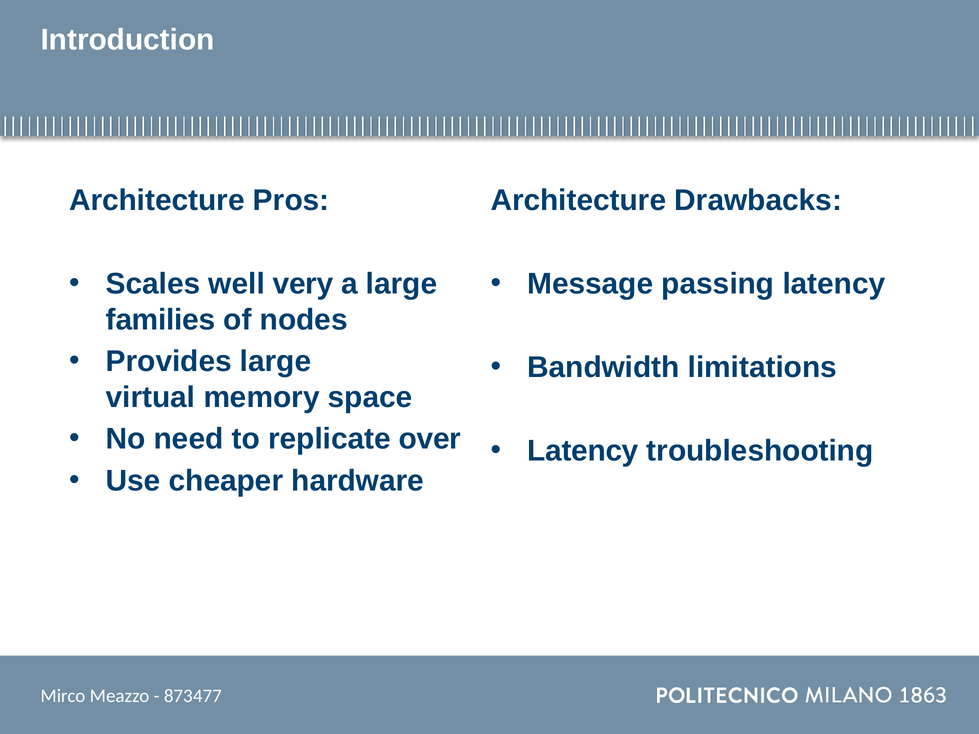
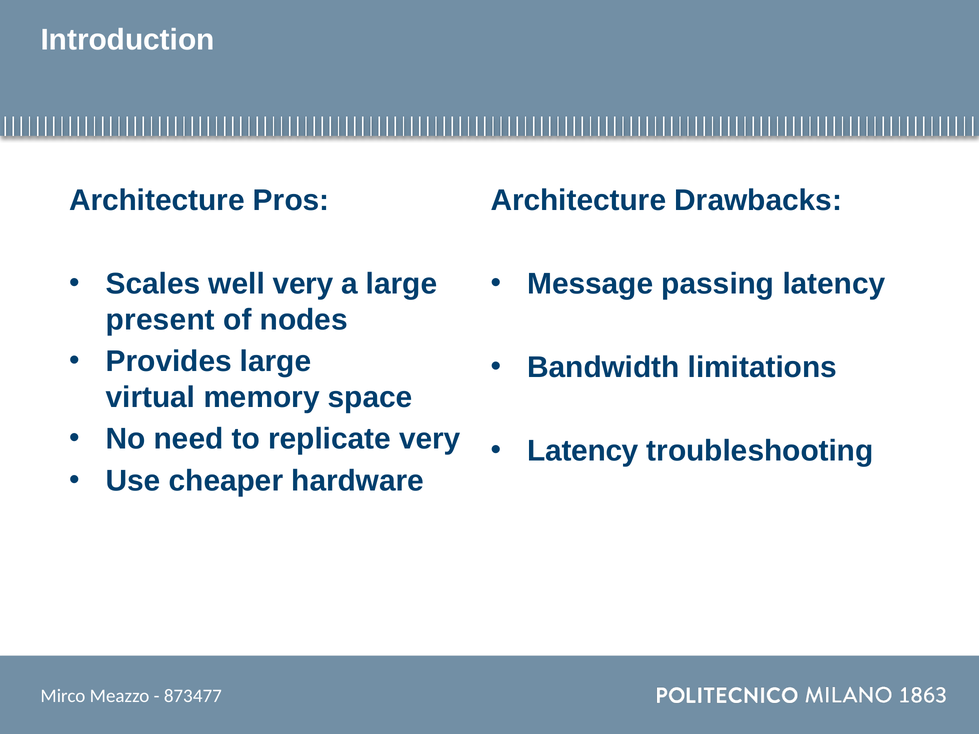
families: families -> present
replicate over: over -> very
